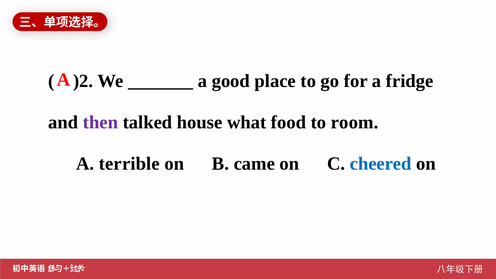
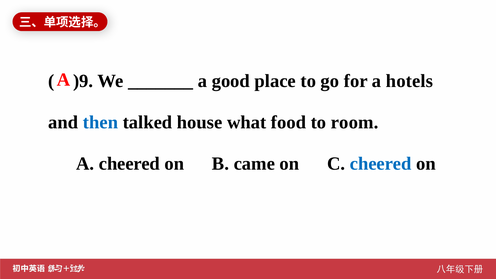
)2: )2 -> )9
fridge: fridge -> hotels
then colour: purple -> blue
A terrible: terrible -> cheered
